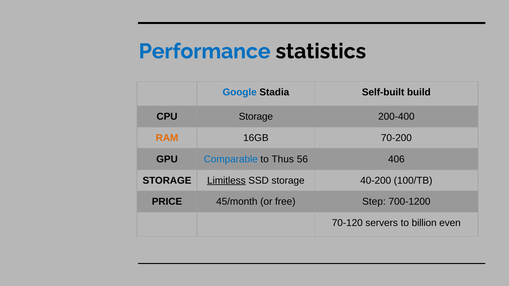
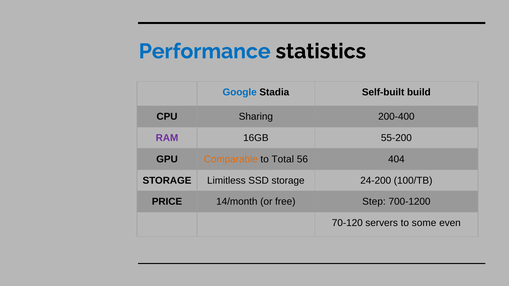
CPU Storage: Storage -> Sharing
RAM colour: orange -> purple
70-200: 70-200 -> 55-200
Comparable colour: blue -> orange
Thus: Thus -> Total
406: 406 -> 404
Limitless underline: present -> none
40-200: 40-200 -> 24-200
45/month: 45/month -> 14/month
billion: billion -> some
